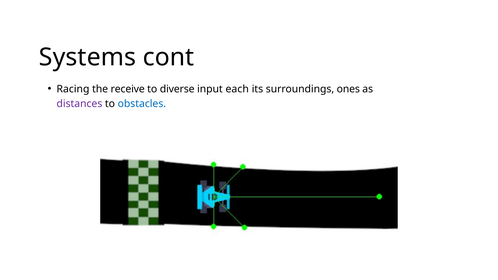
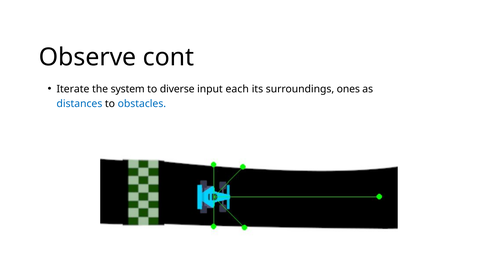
Systems: Systems -> Observe
Racing: Racing -> Iterate
receive: receive -> system
distances colour: purple -> blue
